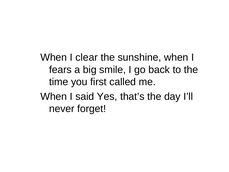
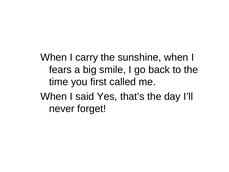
clear: clear -> carry
